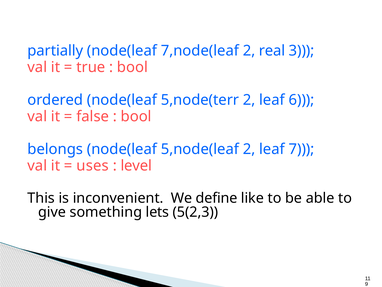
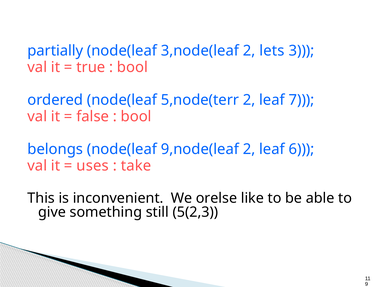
7,node(leaf: 7,node(leaf -> 3,node(leaf
real: real -> lets
6: 6 -> 7
5,node(leaf: 5,node(leaf -> 9,node(leaf
7: 7 -> 6
level: level -> take
define: define -> orelse
lets: lets -> still
